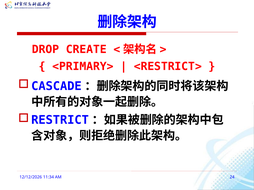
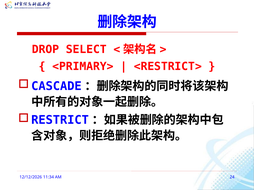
CREATE: CREATE -> SELECT
